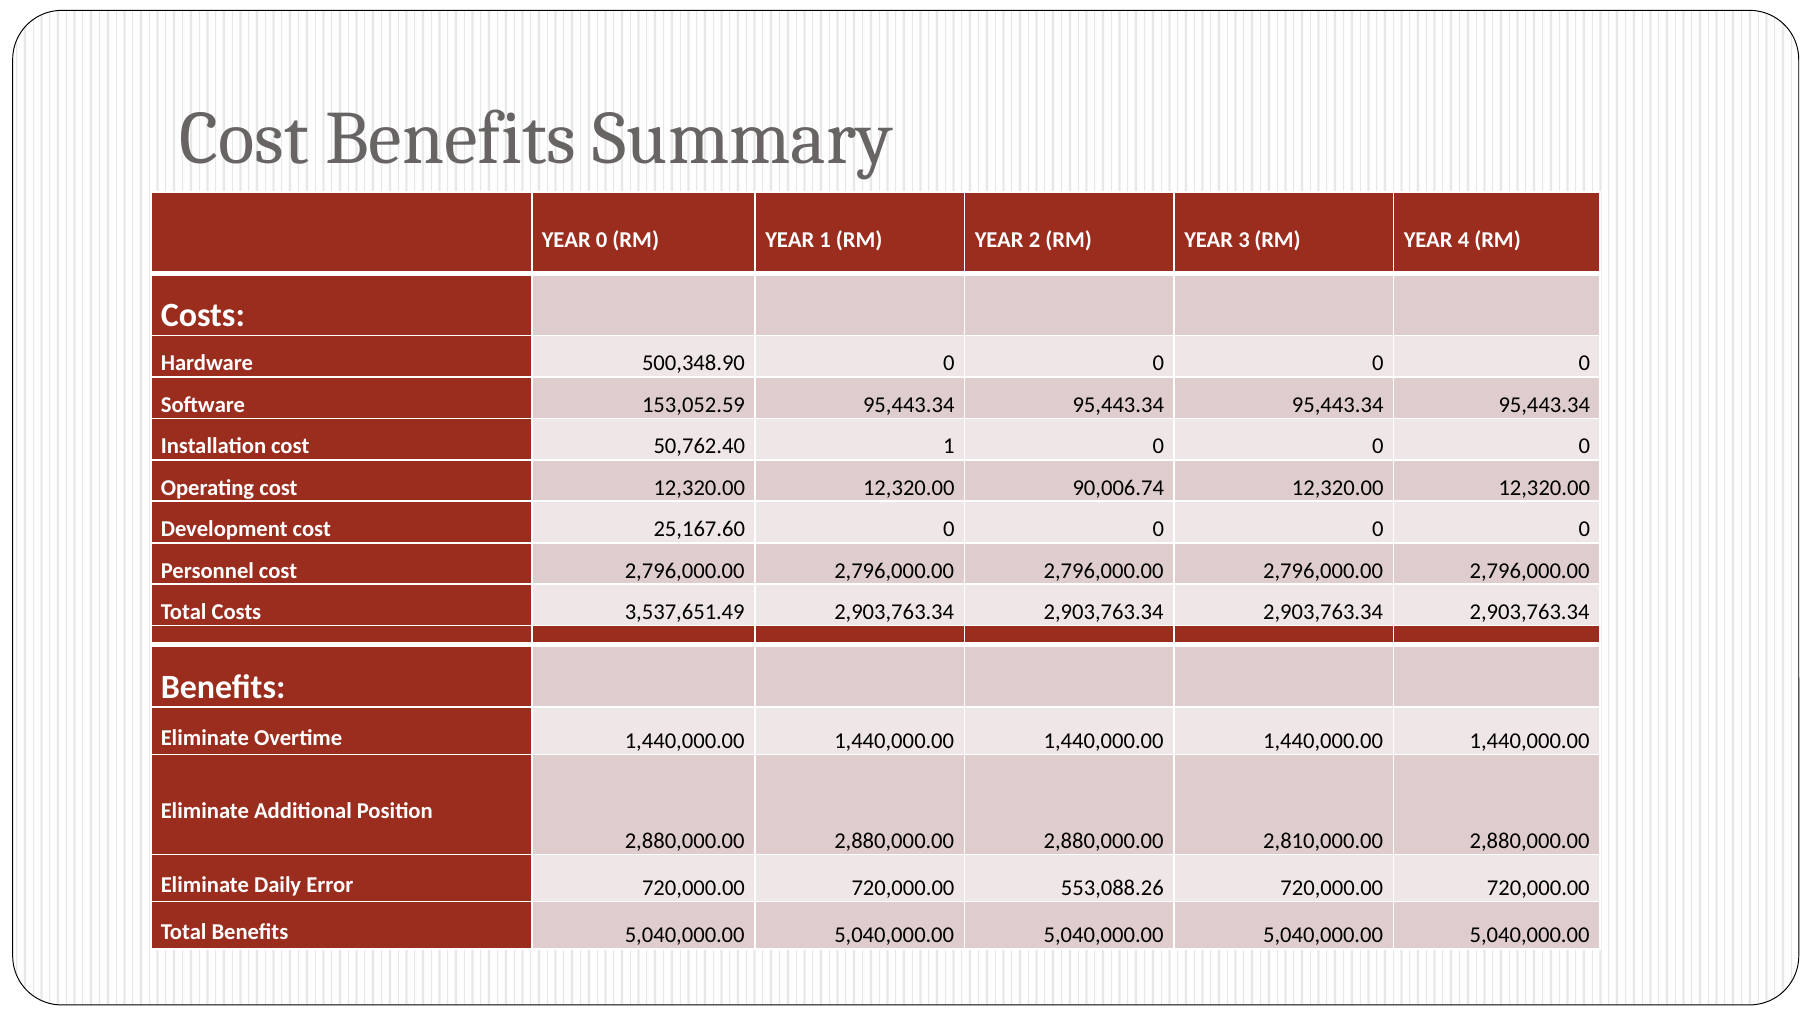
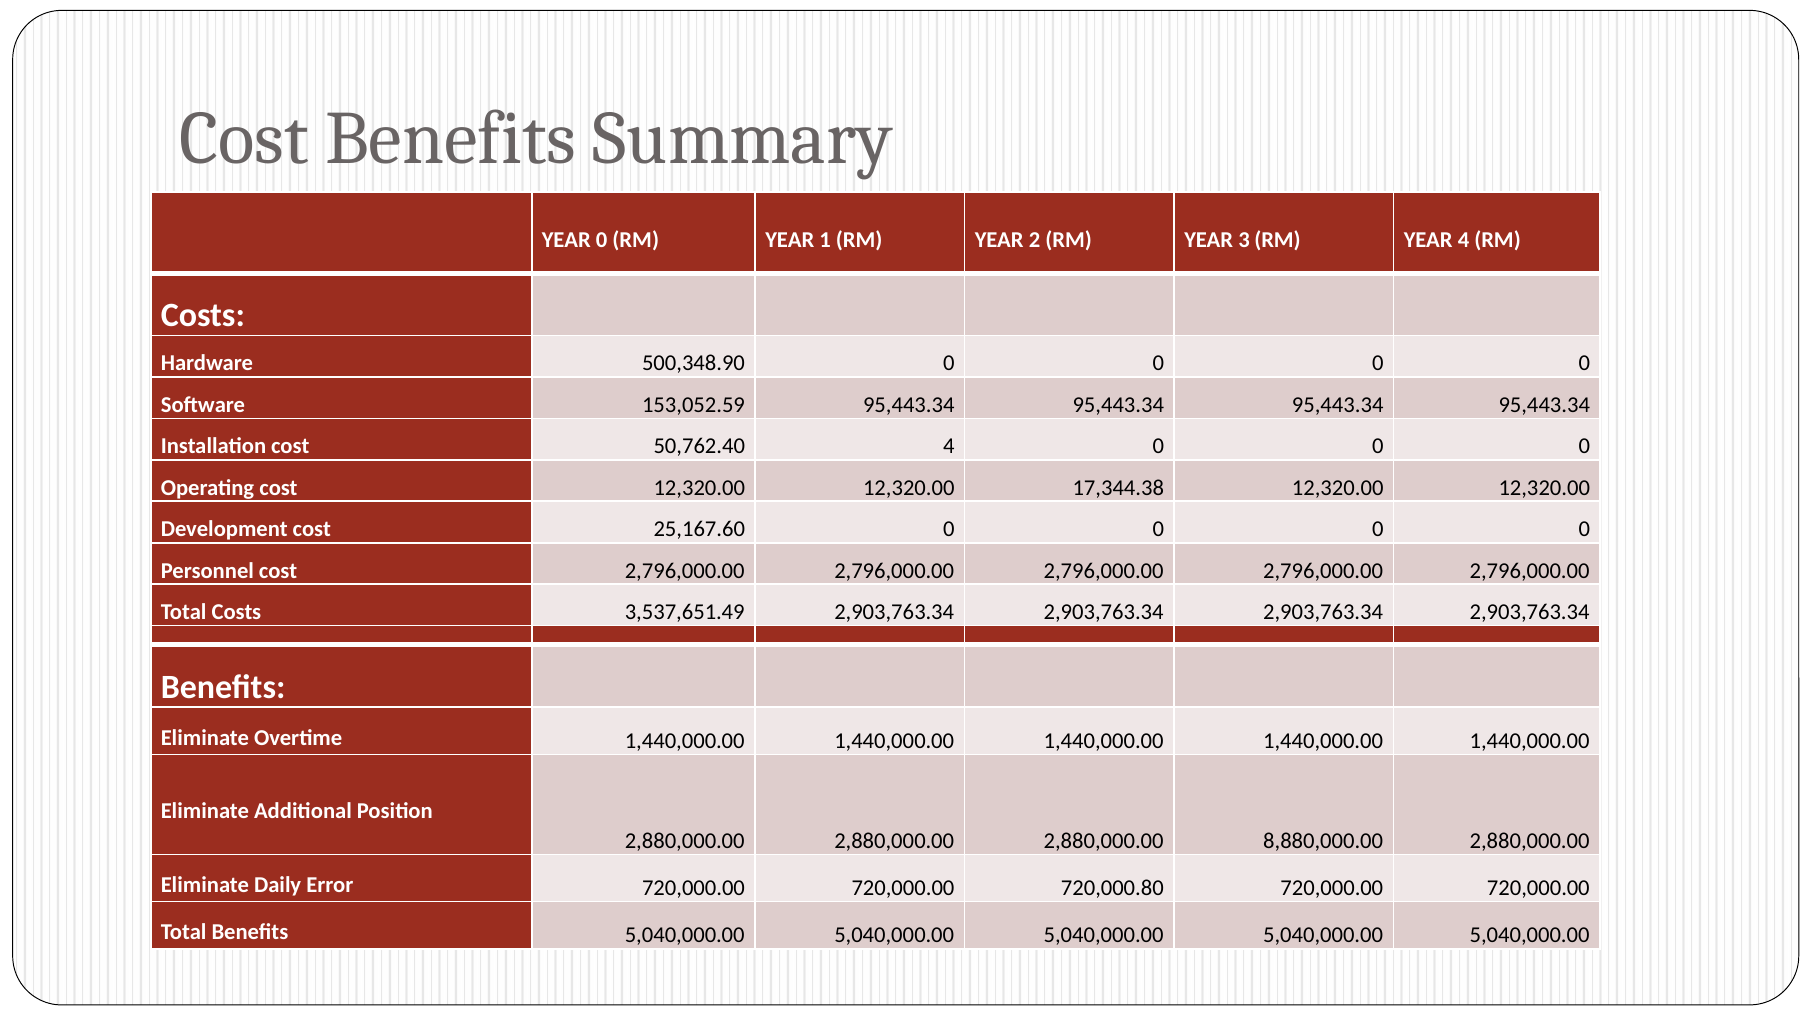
50,762.40 1: 1 -> 4
90,006.74: 90,006.74 -> 17,344.38
2,810,000.00: 2,810,000.00 -> 8,880,000.00
553,088.26: 553,088.26 -> 720,000.80
